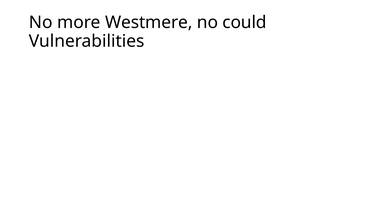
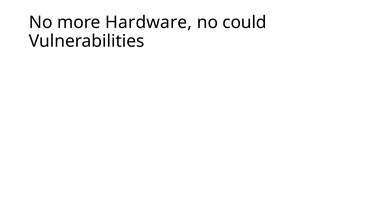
Westmere: Westmere -> Hardware
